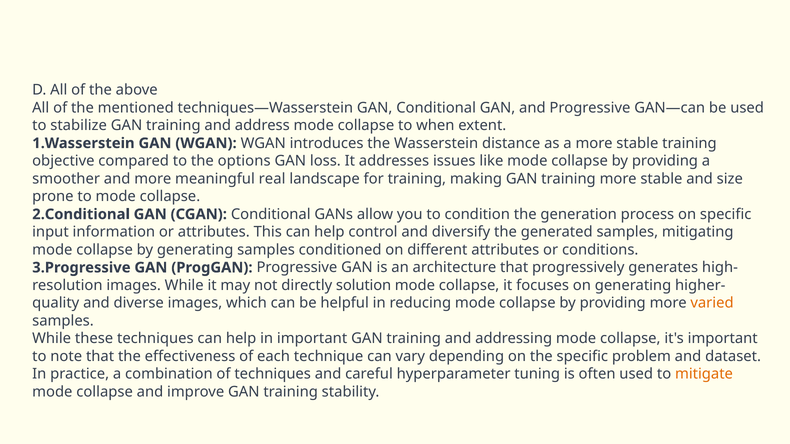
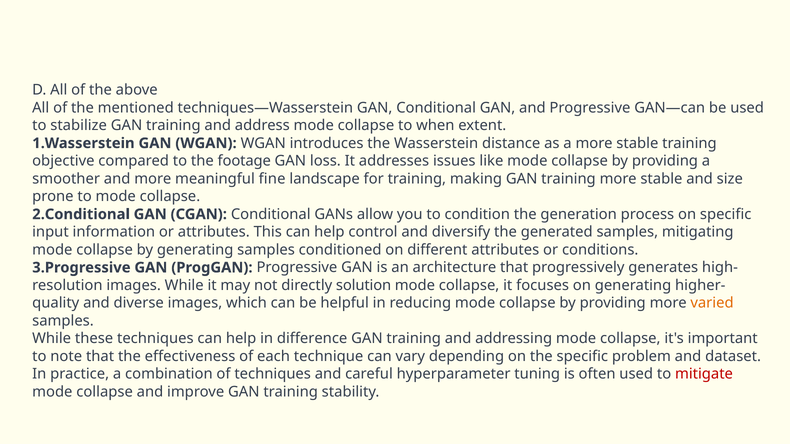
options: options -> footage
real: real -> fine
in important: important -> difference
mitigate colour: orange -> red
